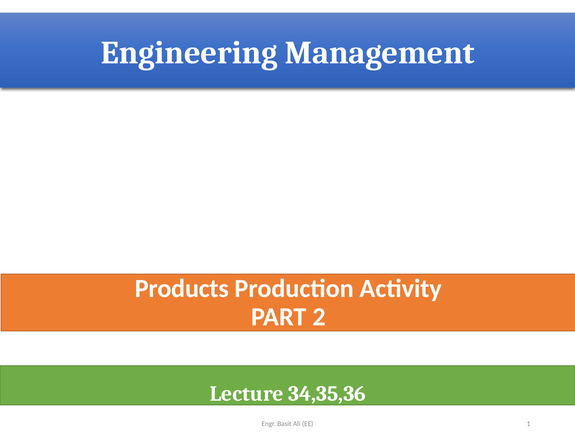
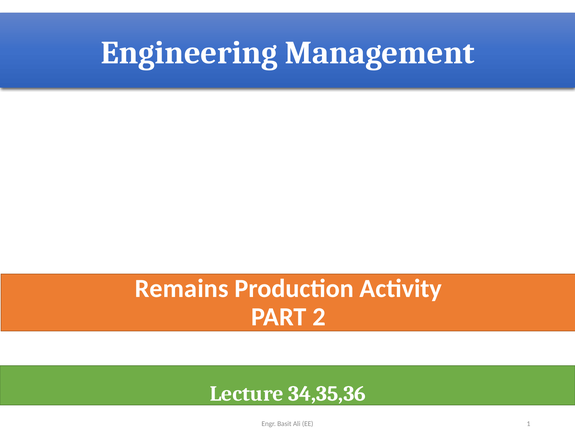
Products: Products -> Remains
